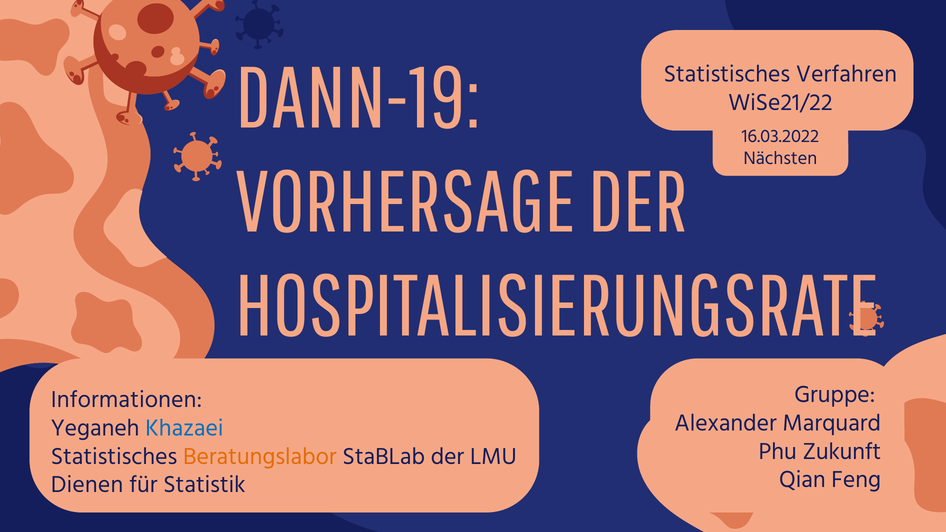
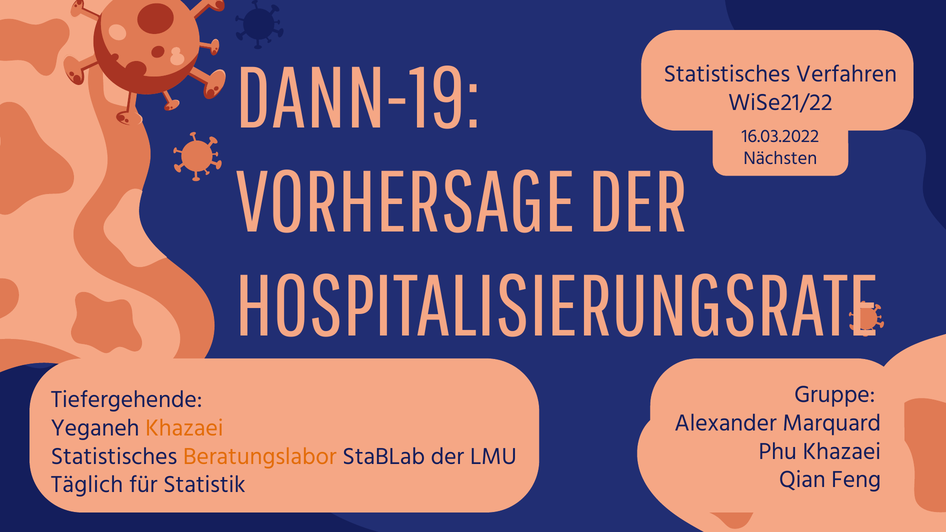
Informationen: Informationen -> Tiefergehende
Khazaei at (184, 428) colour: blue -> orange
Phu Zukunft: Zukunft -> Khazaei
Dienen: Dienen -> Täglich
